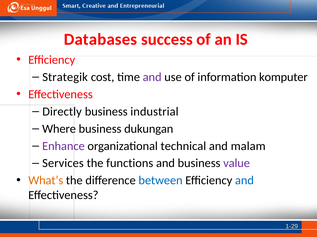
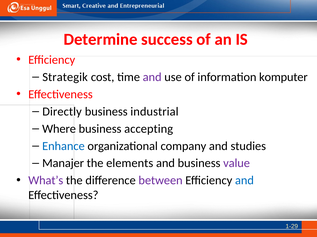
Databases: Databases -> Determine
dukungan: dukungan -> accepting
Enhance colour: purple -> blue
technical: technical -> company
malam: malam -> studies
Services: Services -> Manajer
functions: functions -> elements
What’s colour: orange -> purple
between colour: blue -> purple
